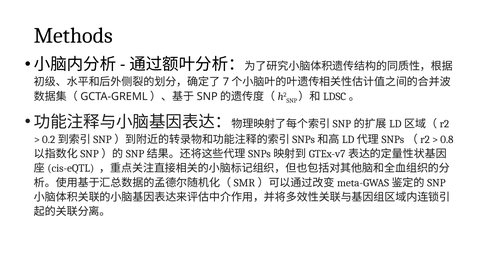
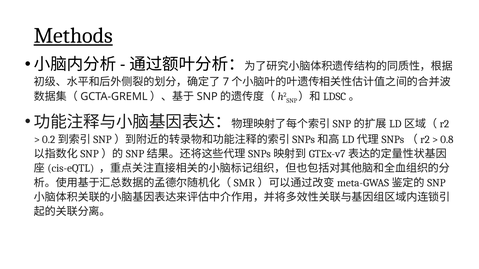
Methods underline: none -> present
